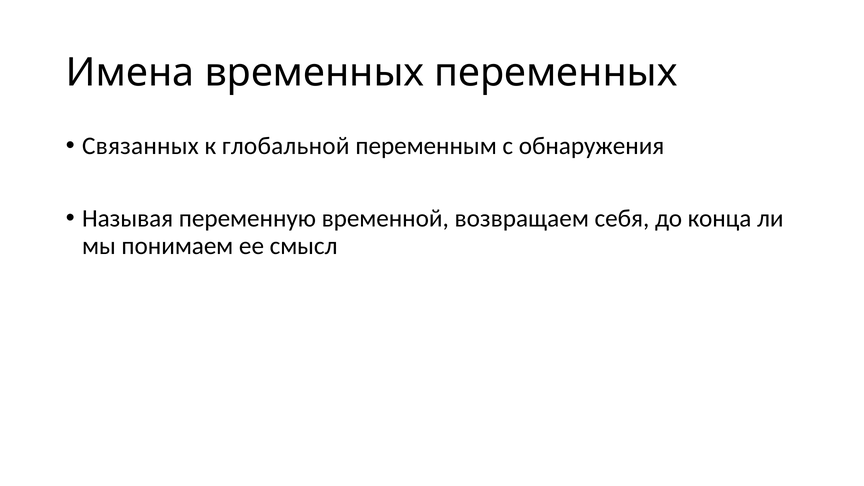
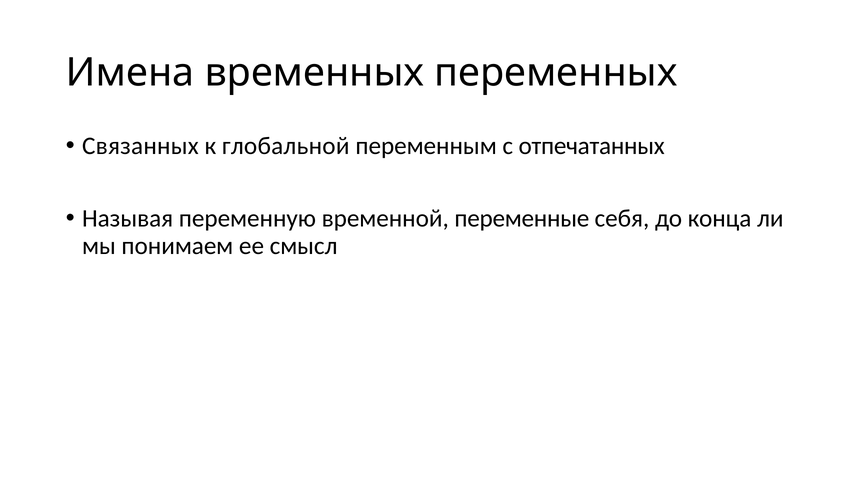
обнаружения: обнаружения -> отпечатанных
возвращаем: возвращаем -> переменные
